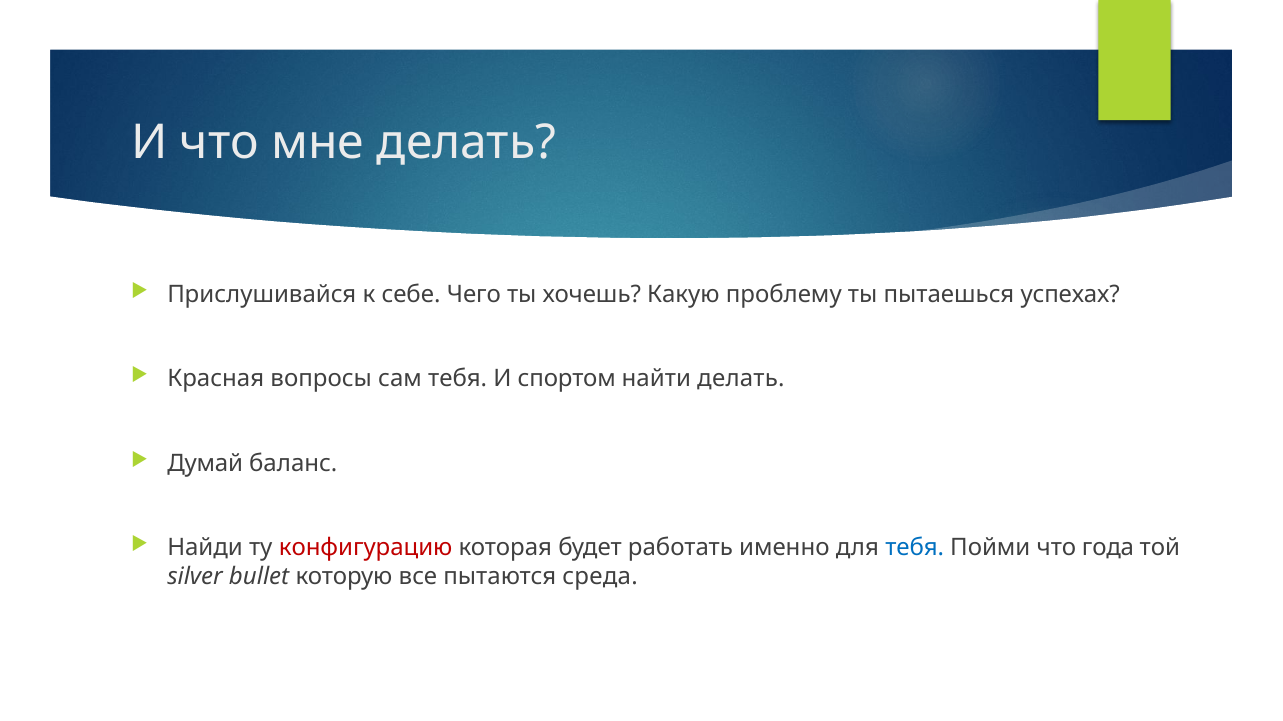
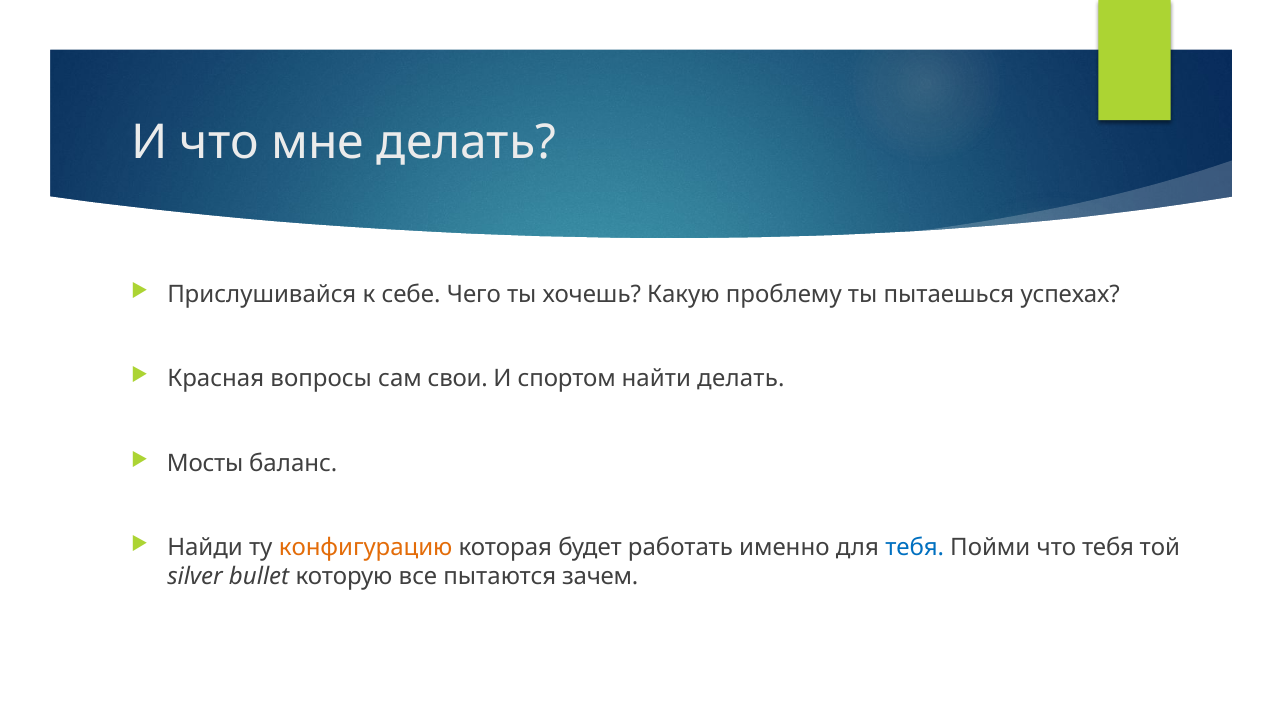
сам тебя: тебя -> свои
Думай: Думай -> Мосты
конфигурацию colour: red -> orange
что года: года -> тебя
среда: среда -> зачем
